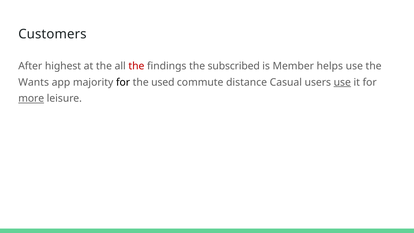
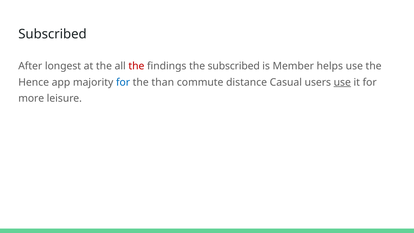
Customers at (52, 34): Customers -> Subscribed
highest: highest -> longest
Wants: Wants -> Hence
for at (123, 82) colour: black -> blue
used: used -> than
more underline: present -> none
